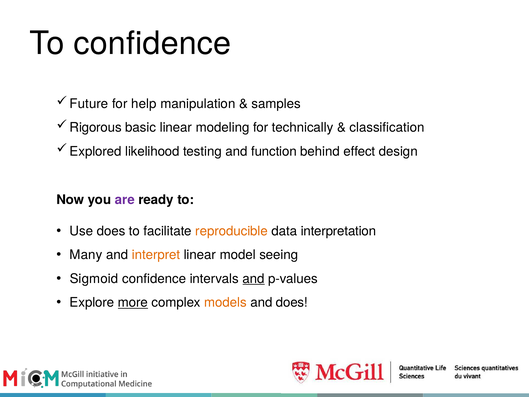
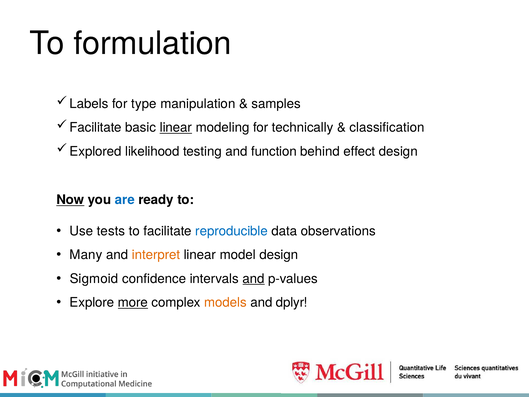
To confidence: confidence -> formulation
Future: Future -> Labels
help: help -> type
Rigorous at (96, 128): Rigorous -> Facilitate
linear at (176, 128) underline: none -> present
Now underline: none -> present
are colour: purple -> blue
Use does: does -> tests
reproducible colour: orange -> blue
interpretation: interpretation -> observations
model seeing: seeing -> design
and does: does -> dplyr
